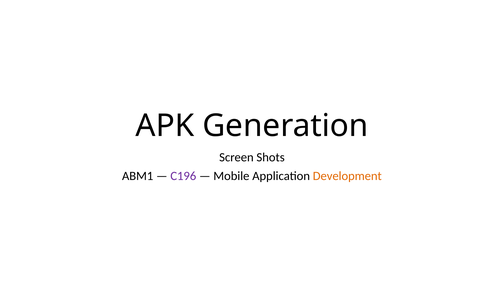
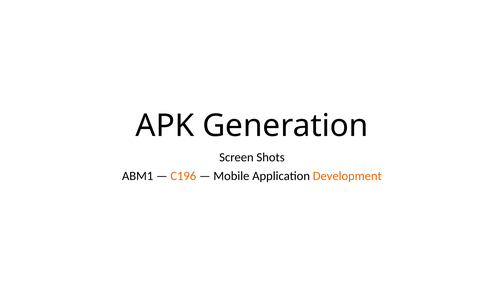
C196 colour: purple -> orange
